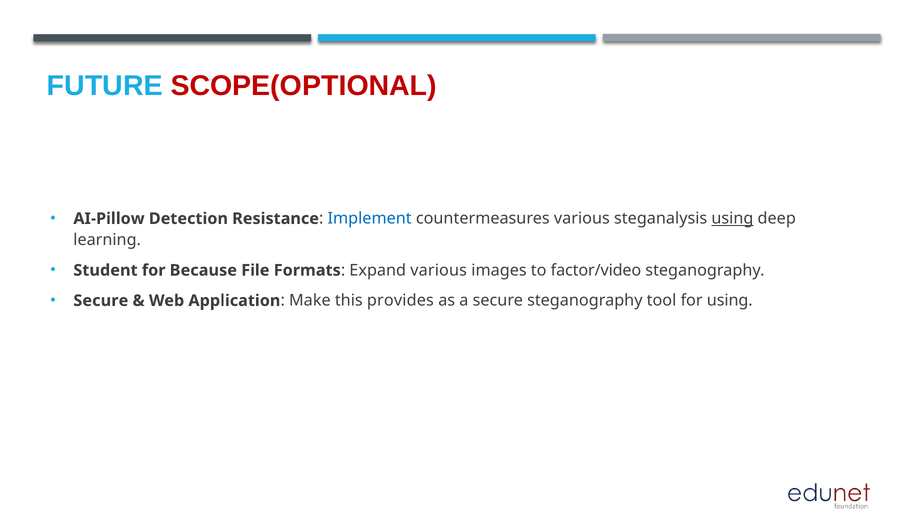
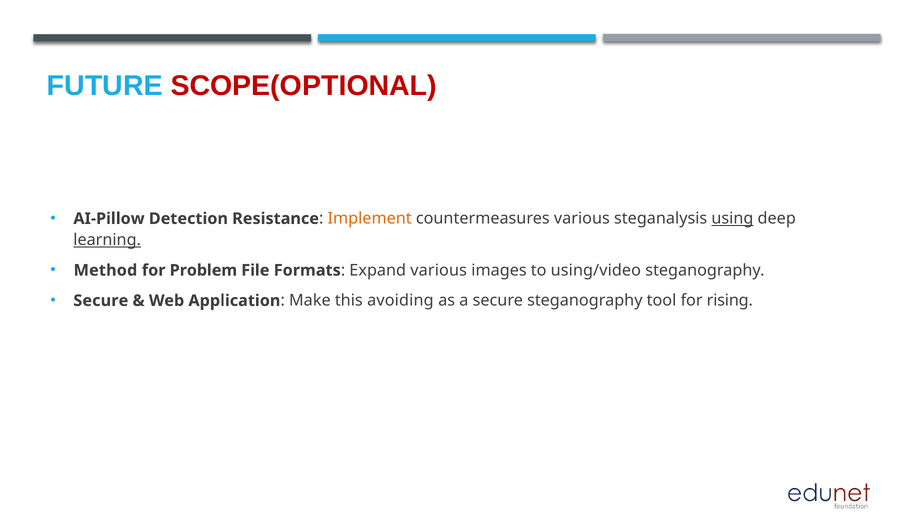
Implement colour: blue -> orange
learning underline: none -> present
Student: Student -> Method
Because: Because -> Problem
factor/video: factor/video -> using/video
provides: provides -> avoiding
for using: using -> rising
